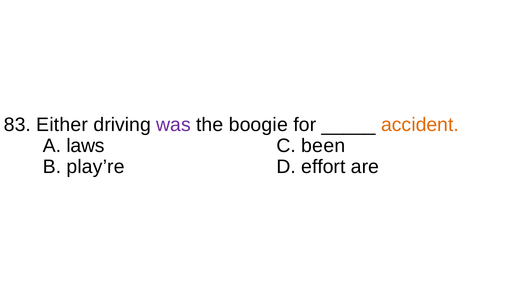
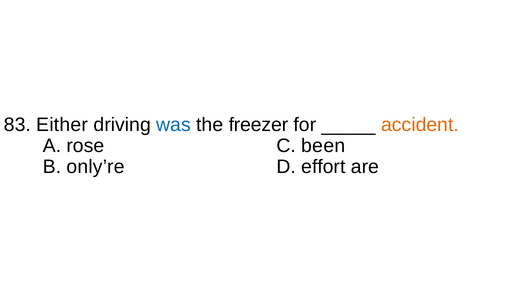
was colour: purple -> blue
boogie: boogie -> freezer
laws: laws -> rose
play’re: play’re -> only’re
